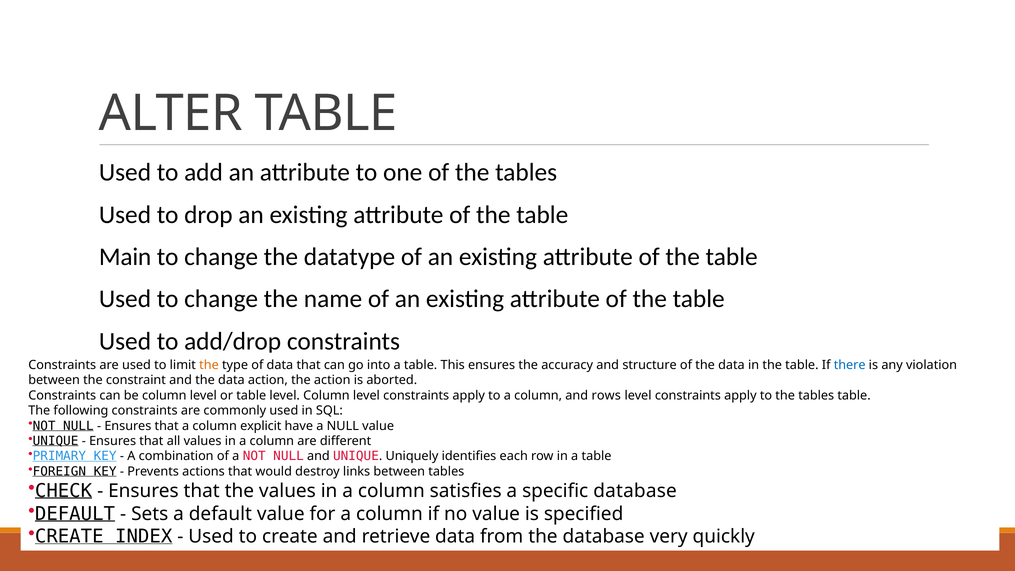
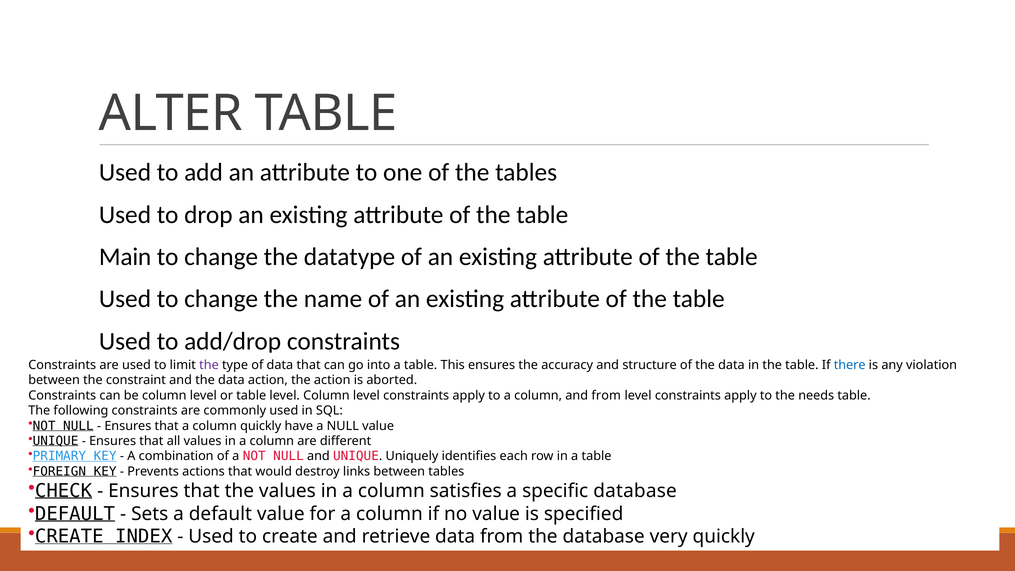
the at (209, 365) colour: orange -> purple
and rows: rows -> from
to the tables: tables -> needs
column explicit: explicit -> quickly
